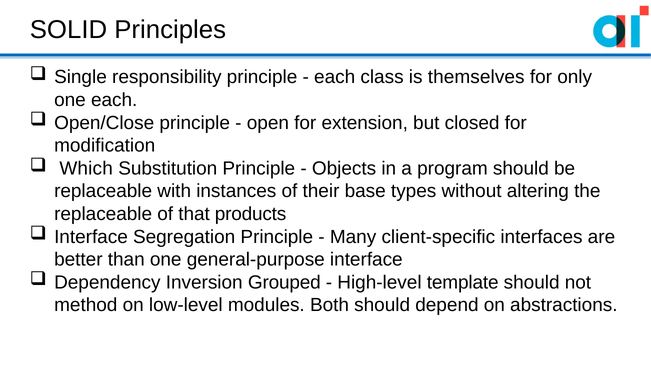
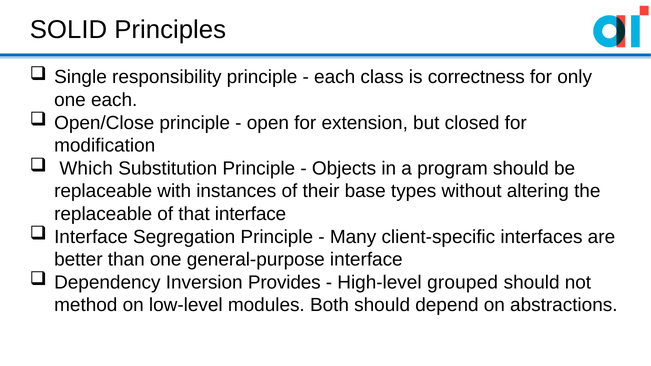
themselves: themselves -> correctness
that products: products -> interface
Grouped: Grouped -> Provides
template: template -> grouped
